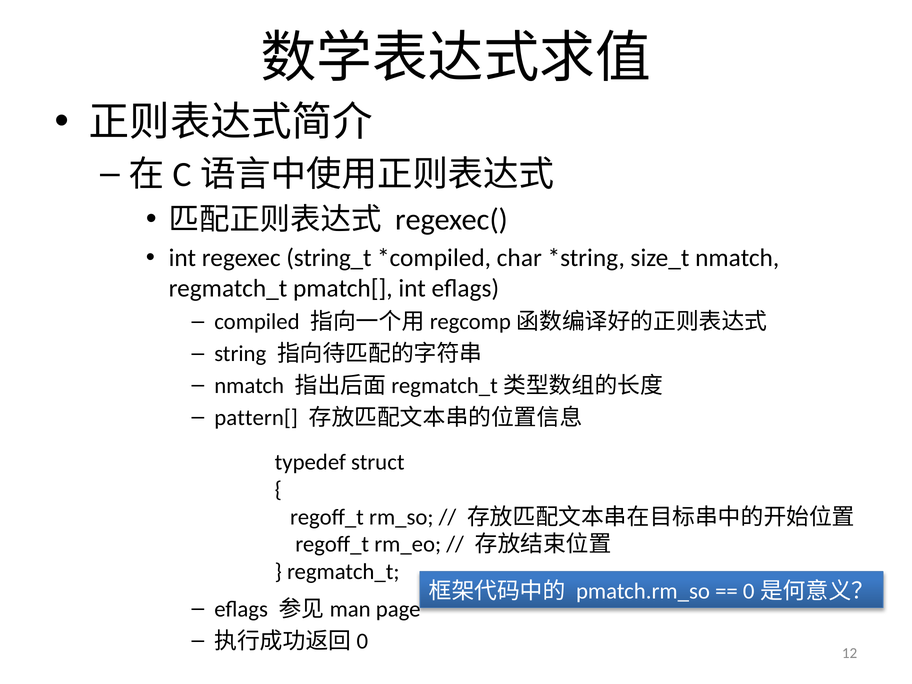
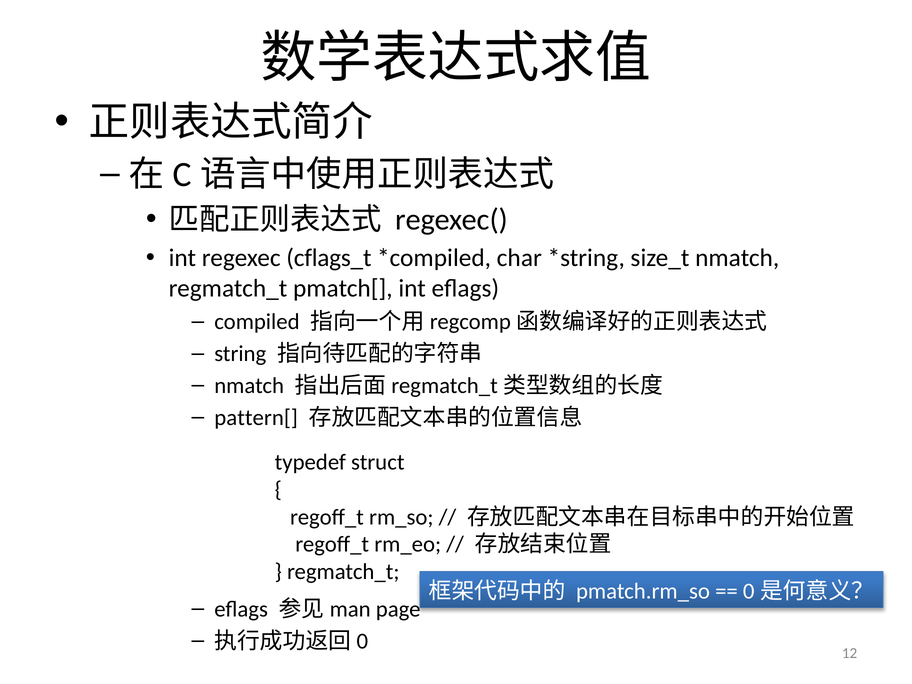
string_t: string_t -> cflags_t
